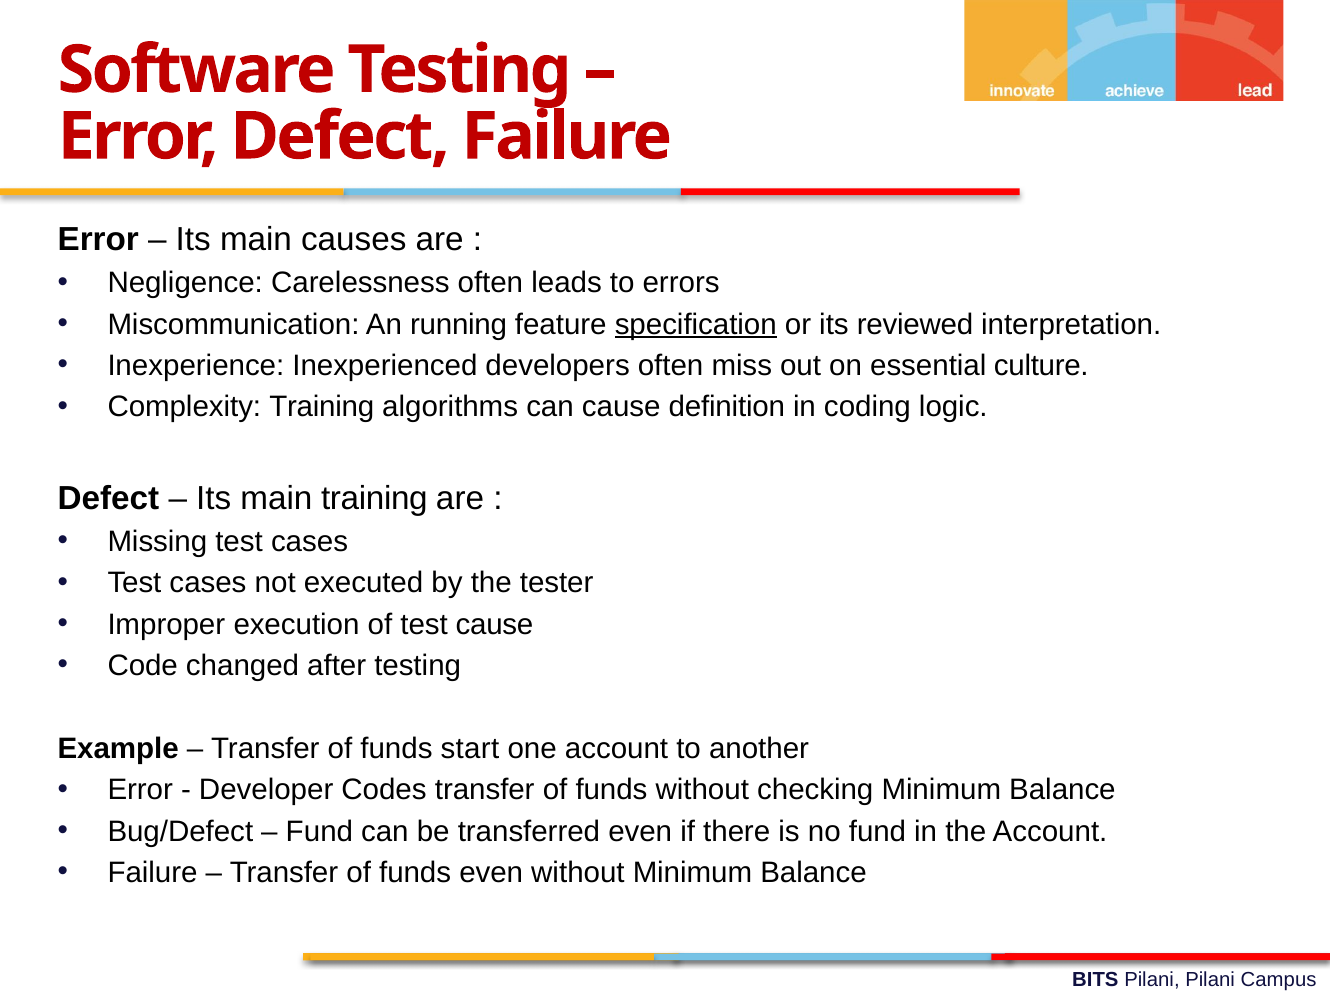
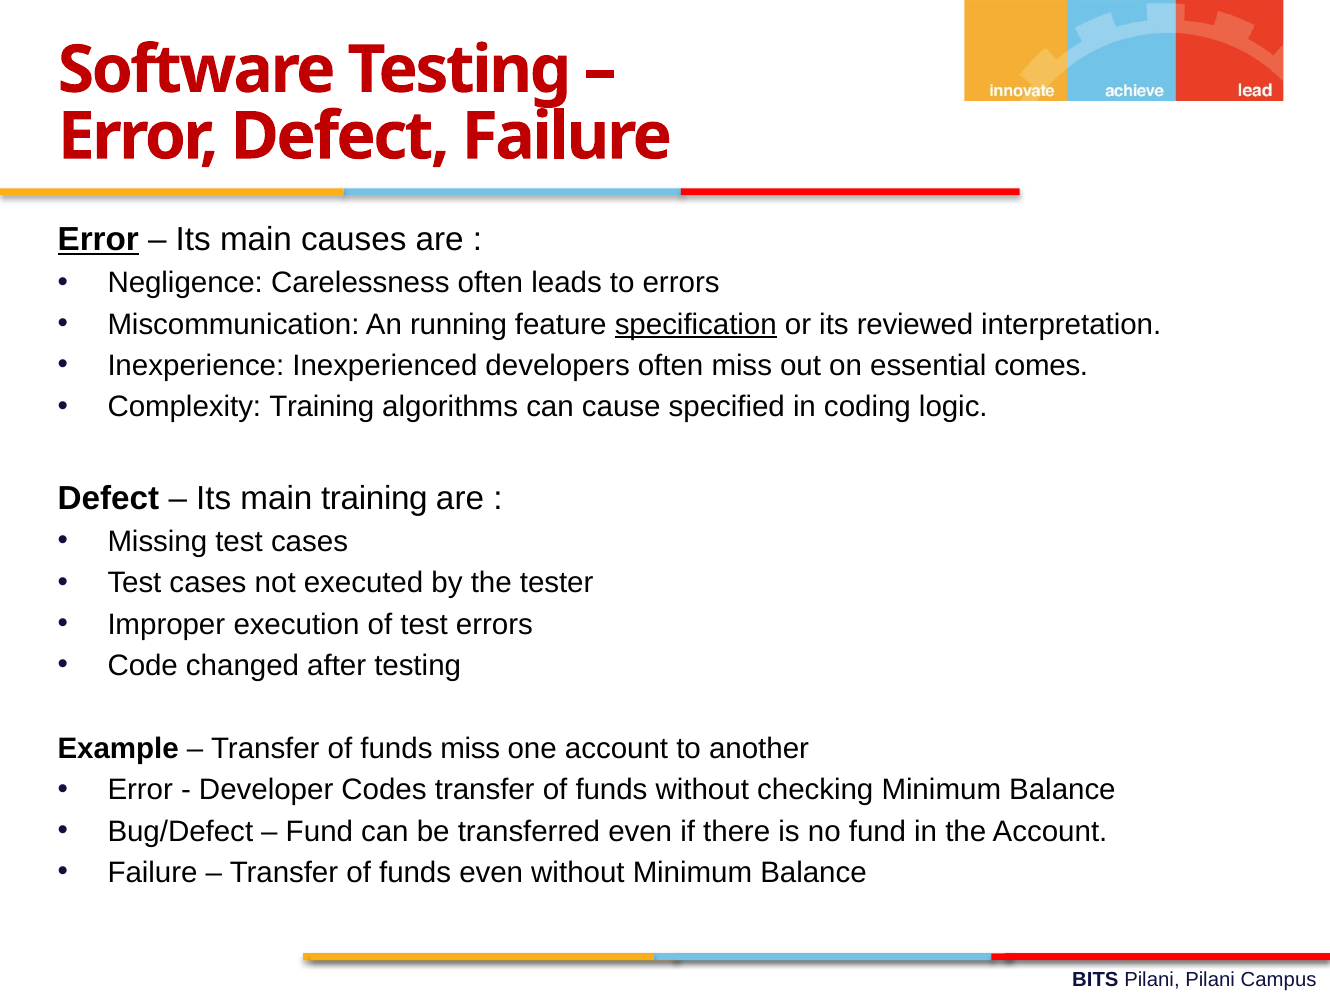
Error at (98, 240) underline: none -> present
culture: culture -> comes
definition: definition -> specified
test cause: cause -> errors
funds start: start -> miss
